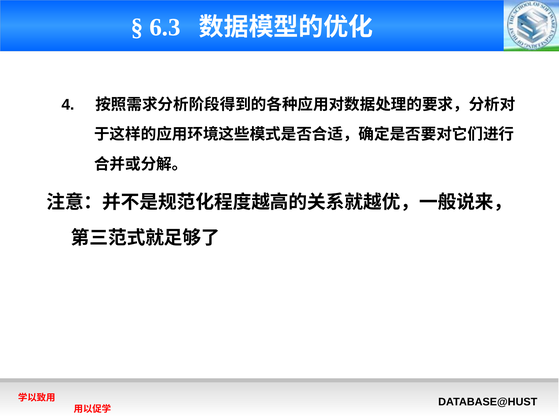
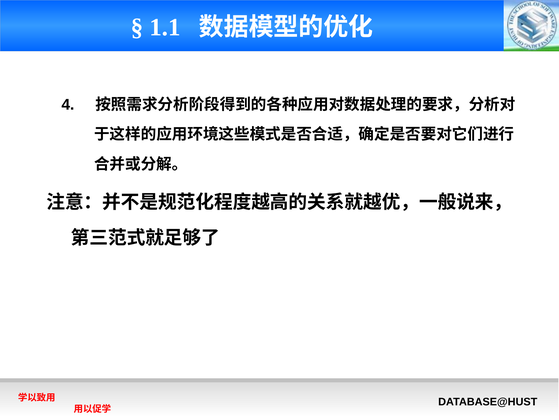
6.3: 6.3 -> 1.1
